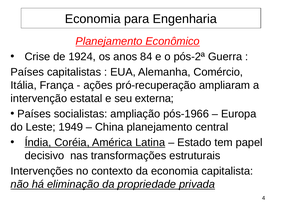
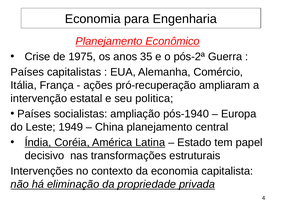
1924: 1924 -> 1975
84: 84 -> 35
externa: externa -> politica
pós-1966: pós-1966 -> pós-1940
